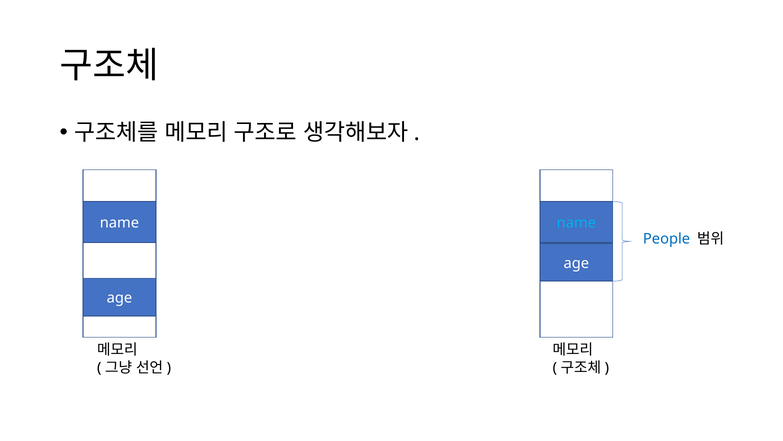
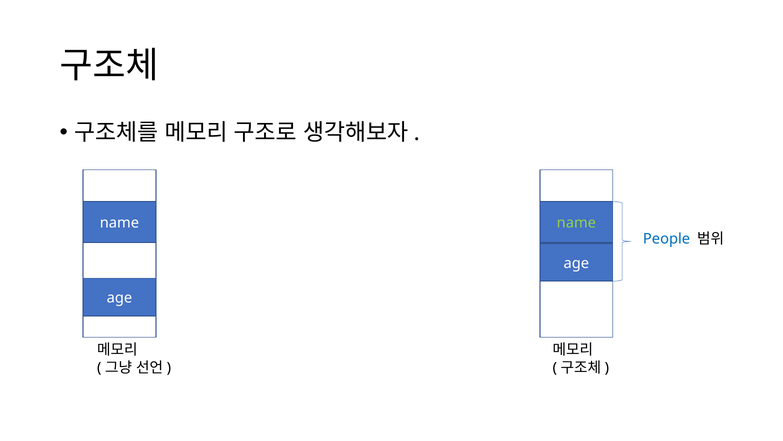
name at (576, 223) colour: light blue -> light green
